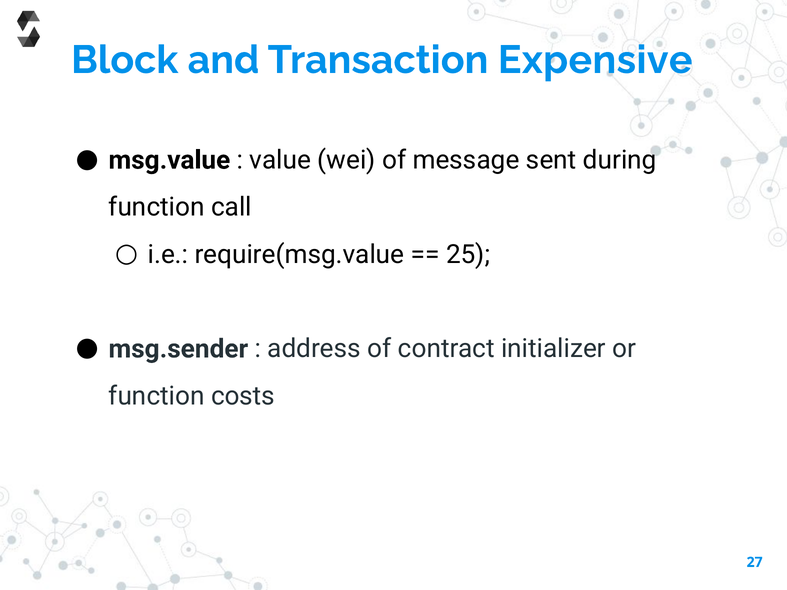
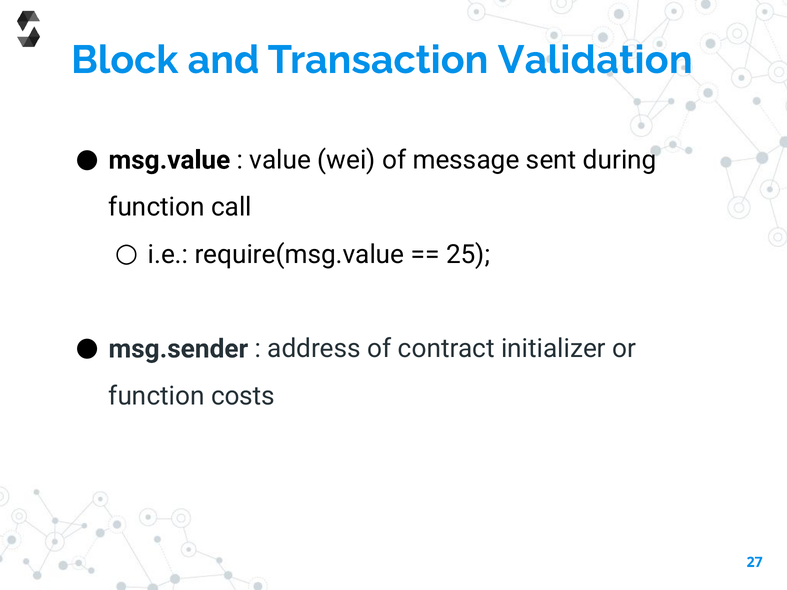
Expensive: Expensive -> Validation
